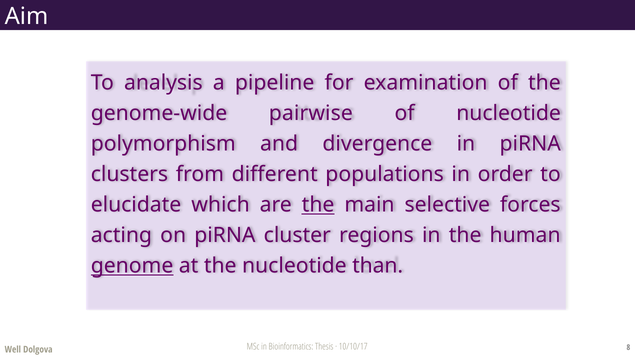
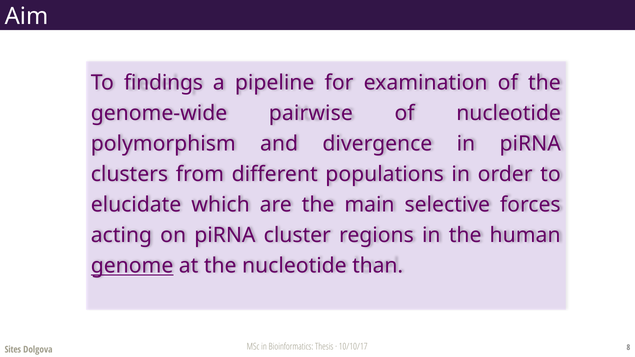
analysis: analysis -> findings
the at (318, 205) underline: present -> none
Well: Well -> Sites
